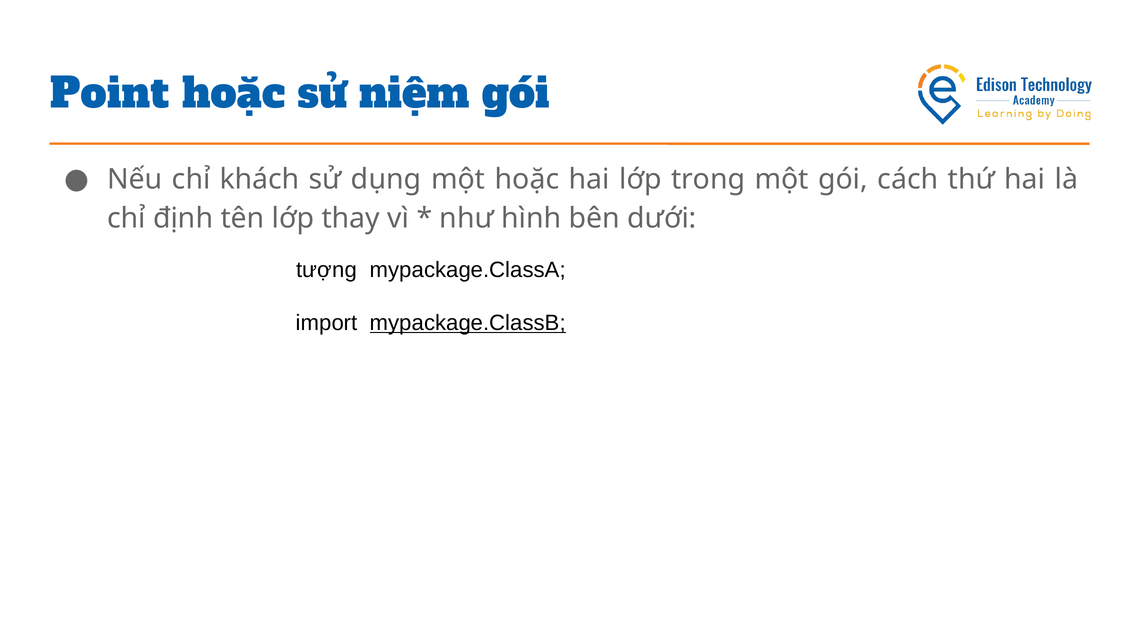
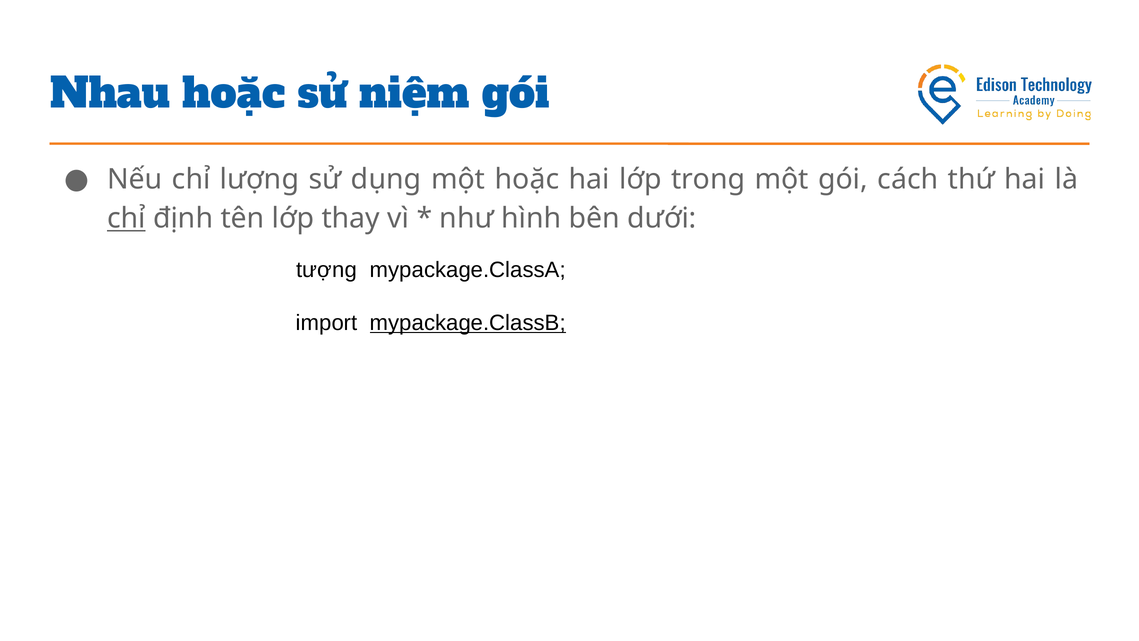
Point: Point -> Nhau
khách: khách -> lượng
chỉ at (126, 218) underline: none -> present
